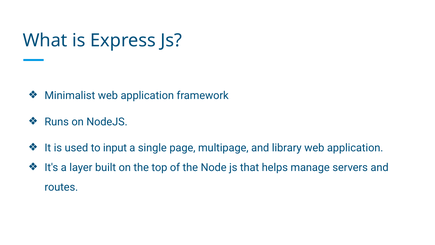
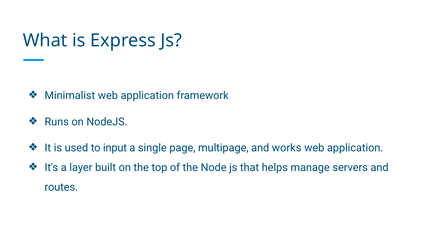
library: library -> works
